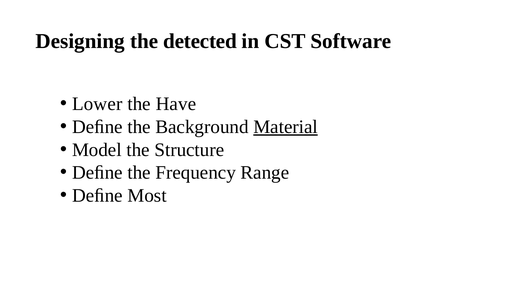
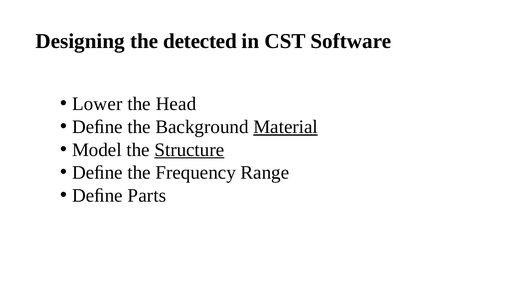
Have: Have -> Head
Structure underline: none -> present
Most: Most -> Parts
